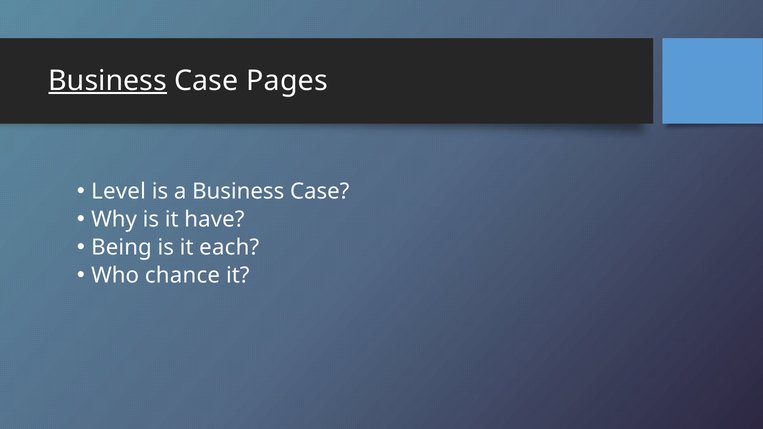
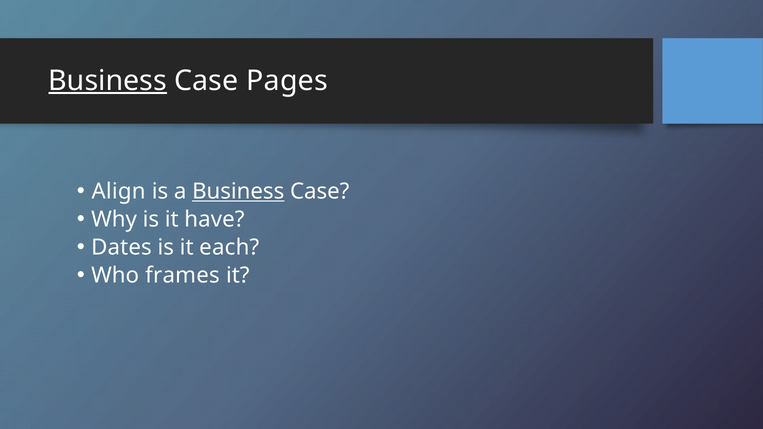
Level: Level -> Align
Business at (238, 192) underline: none -> present
Being: Being -> Dates
chance: chance -> frames
